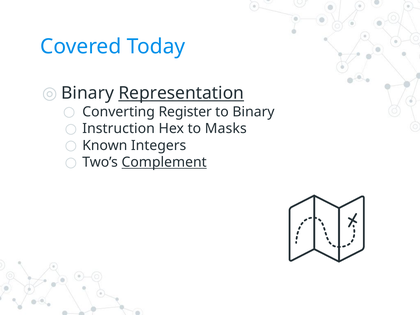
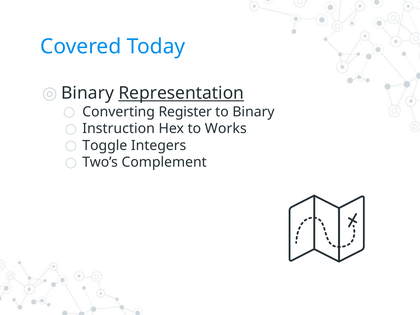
Masks: Masks -> Works
Known: Known -> Toggle
Complement underline: present -> none
